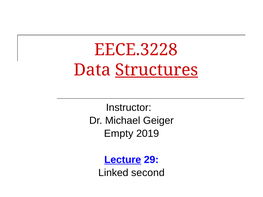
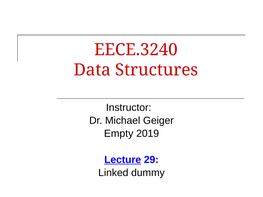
EECE.3228: EECE.3228 -> EECE.3240
Structures underline: present -> none
second: second -> dummy
